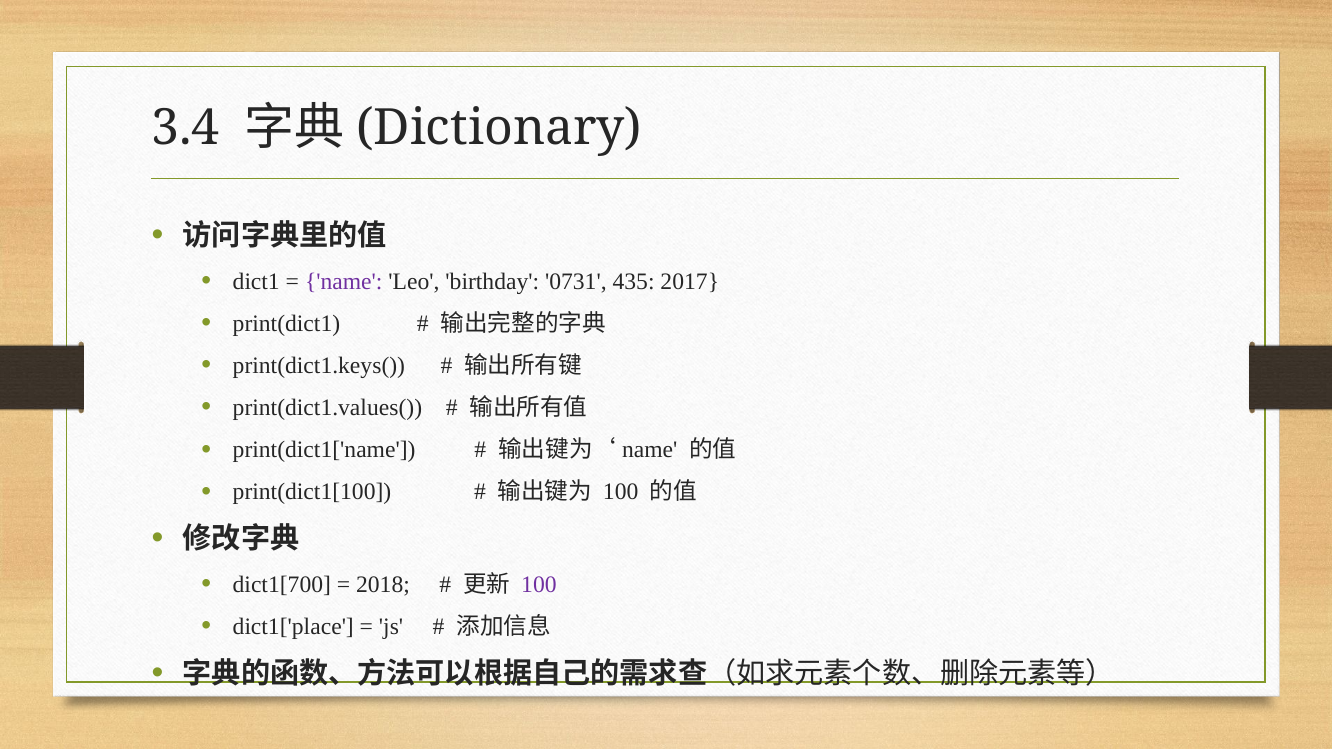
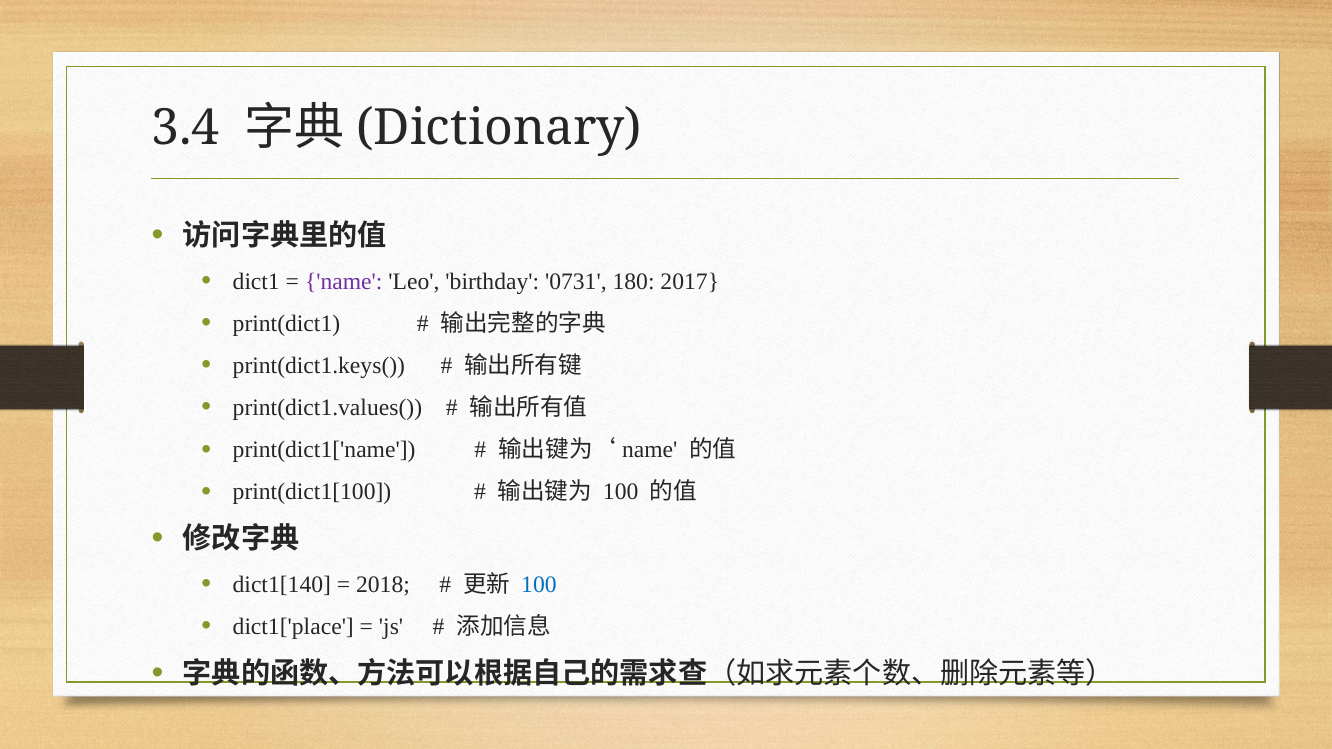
435: 435 -> 180
dict1[700: dict1[700 -> dict1[140
100 at (539, 584) colour: purple -> blue
